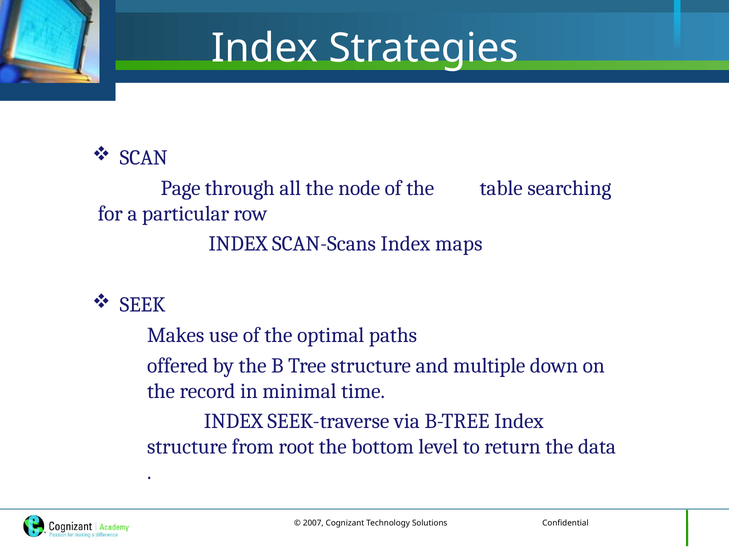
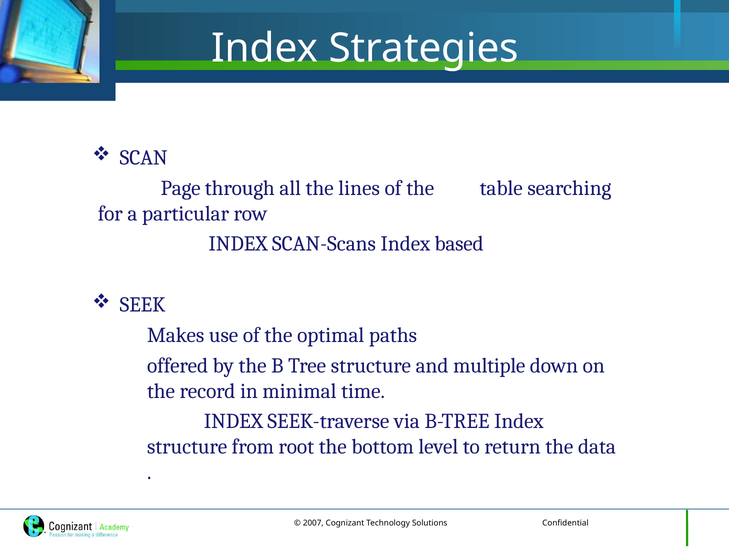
node: node -> lines
maps: maps -> based
